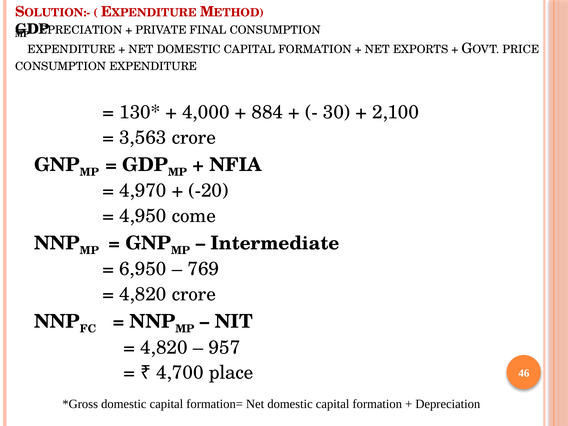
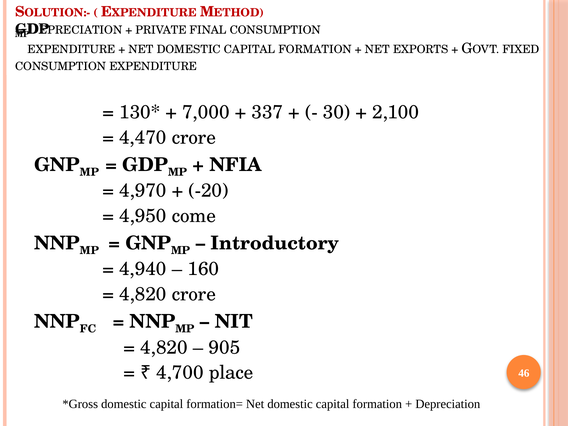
PRICE: PRICE -> FIXED
4,000: 4,000 -> 7,000
884: 884 -> 337
3,563: 3,563 -> 4,470
Intermediate: Intermediate -> Introductory
6,950: 6,950 -> 4,940
769: 769 -> 160
957: 957 -> 905
